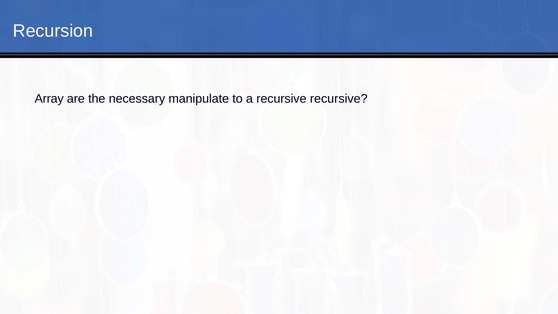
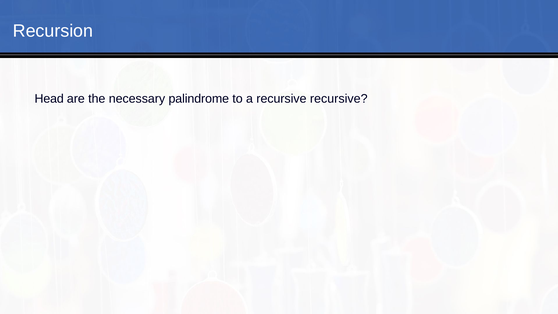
Array: Array -> Head
manipulate: manipulate -> palindrome
